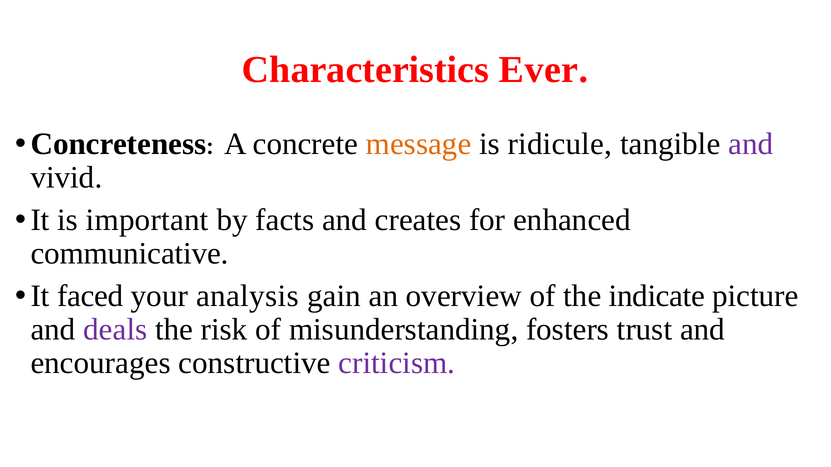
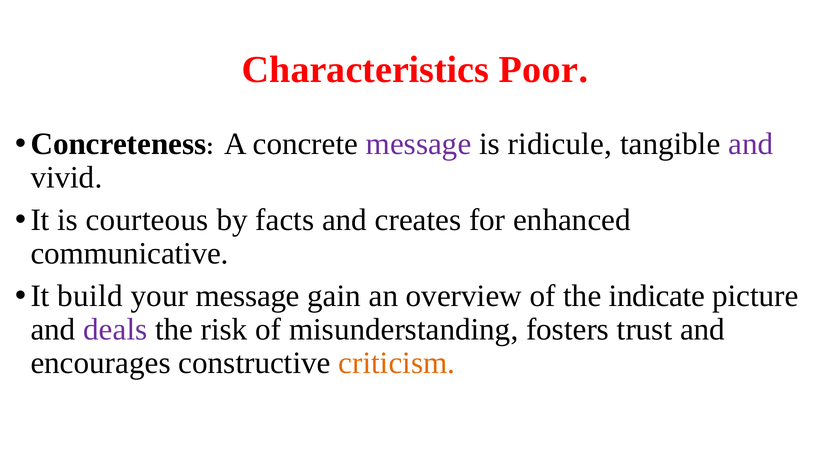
Ever: Ever -> Poor
message at (419, 144) colour: orange -> purple
important: important -> courteous
faced: faced -> build
your analysis: analysis -> message
criticism colour: purple -> orange
